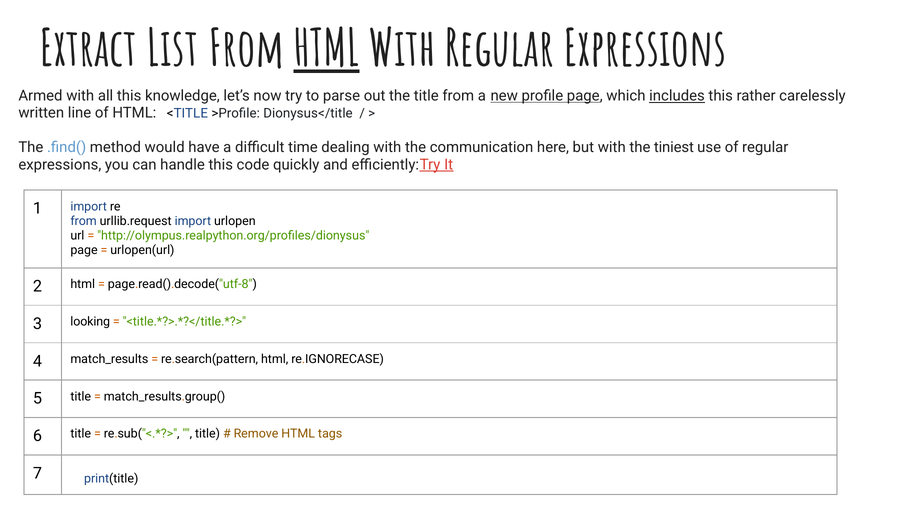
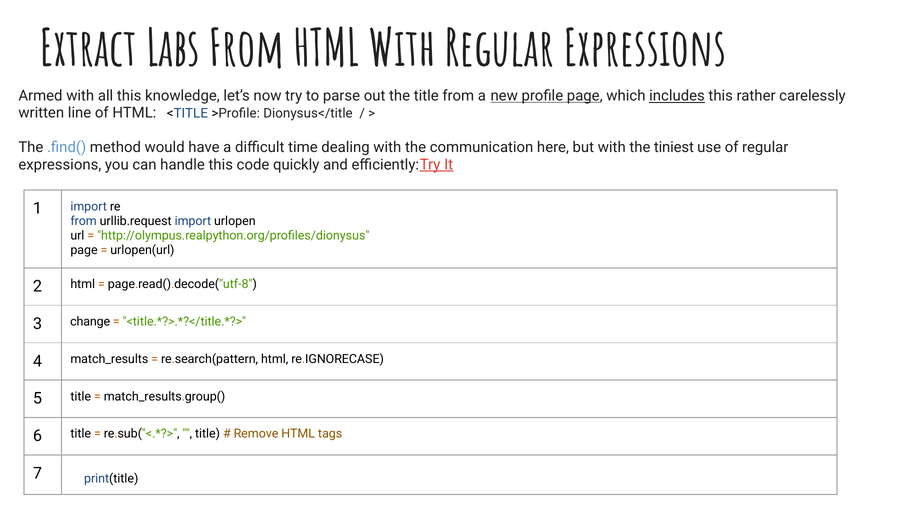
List: List -> Labs
HTML at (327, 49) underline: present -> none
looking: looking -> change
